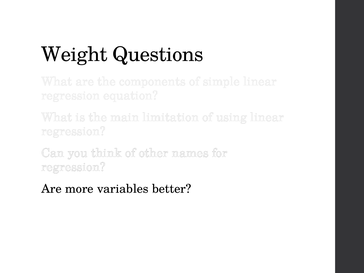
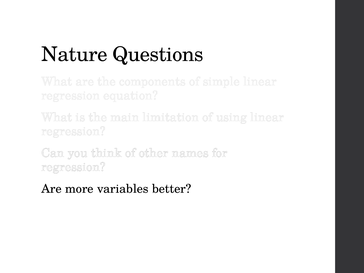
Weight: Weight -> Nature
